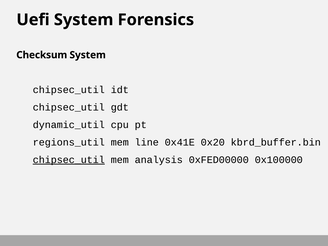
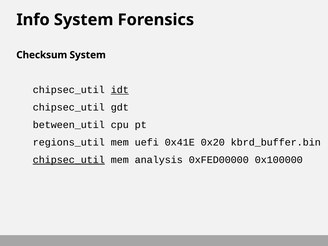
Uefi: Uefi -> Info
idt underline: none -> present
dynamic_util: dynamic_util -> between_util
line: line -> uefi
